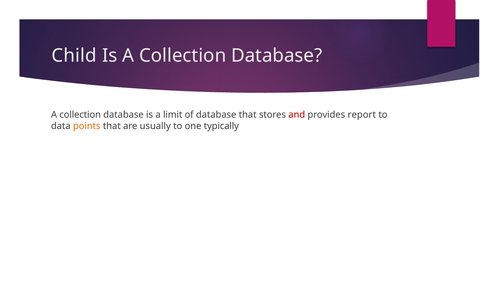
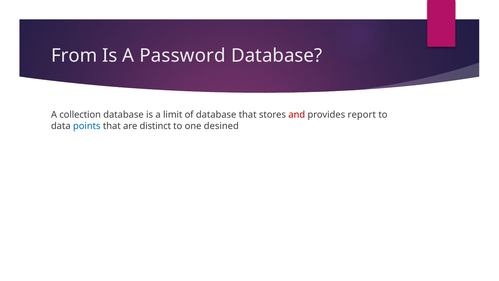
Child: Child -> From
Is A Collection: Collection -> Password
points colour: orange -> blue
usually: usually -> distinct
typically: typically -> desined
